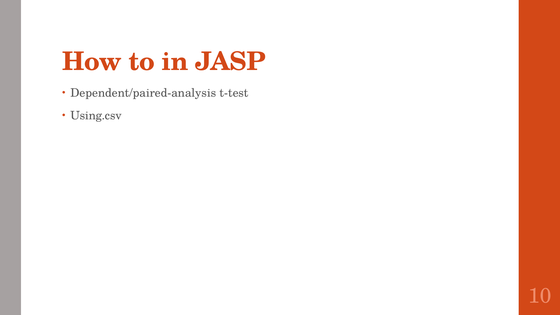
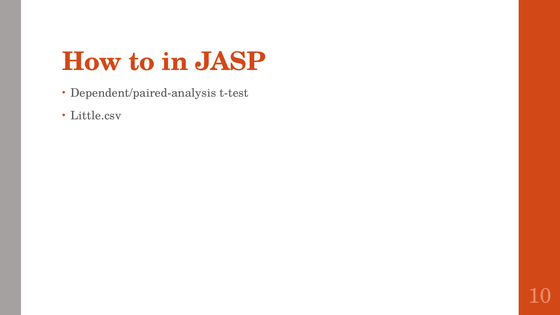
Using.csv: Using.csv -> Little.csv
